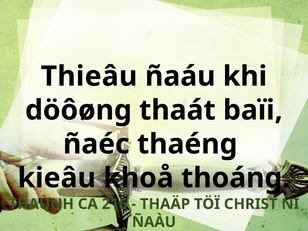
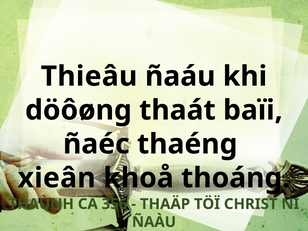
kieâu: kieâu -> xieân
216: 216 -> 356
